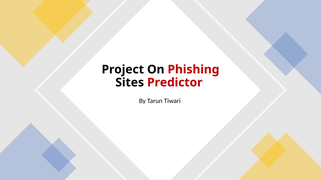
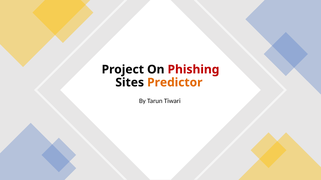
Predictor colour: red -> orange
